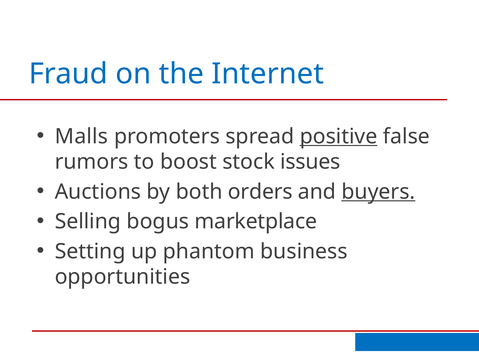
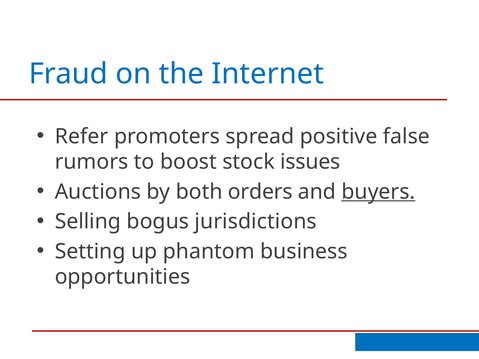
Malls: Malls -> Refer
positive underline: present -> none
marketplace: marketplace -> jurisdictions
